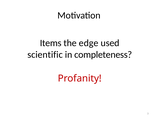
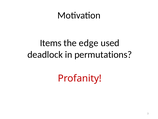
scientific: scientific -> deadlock
completeness: completeness -> permutations
